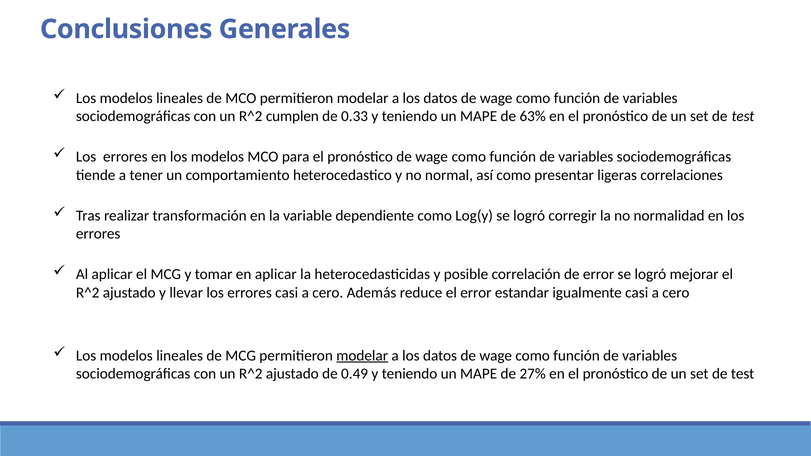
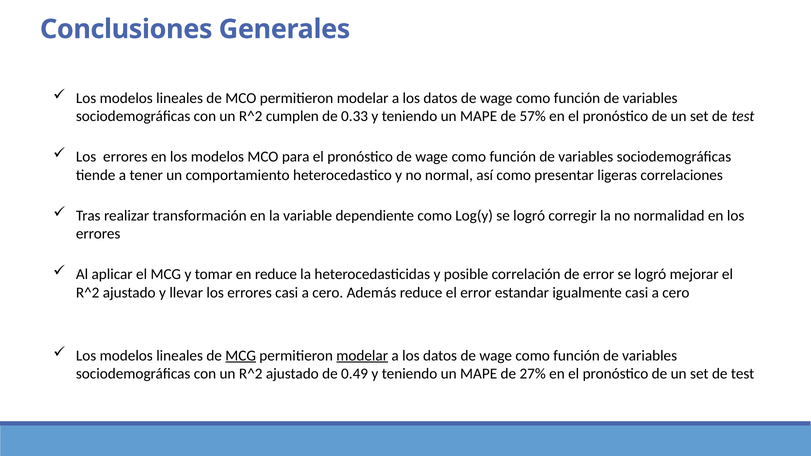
63%: 63% -> 57%
en aplicar: aplicar -> reduce
MCG at (241, 356) underline: none -> present
